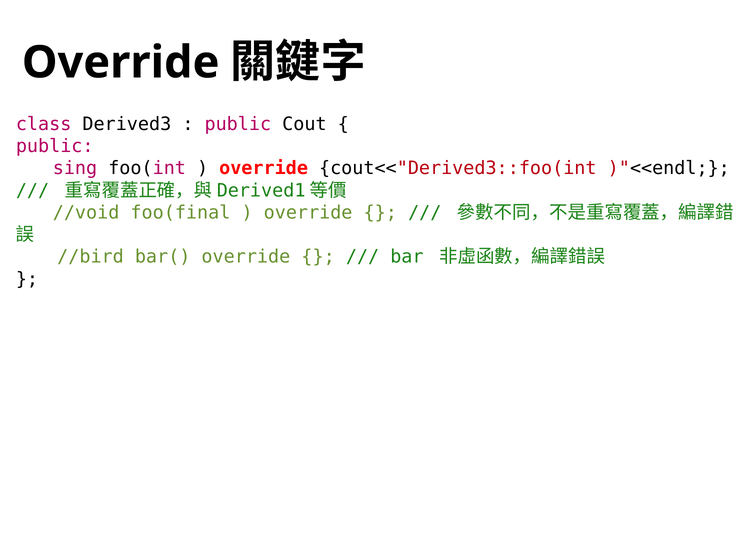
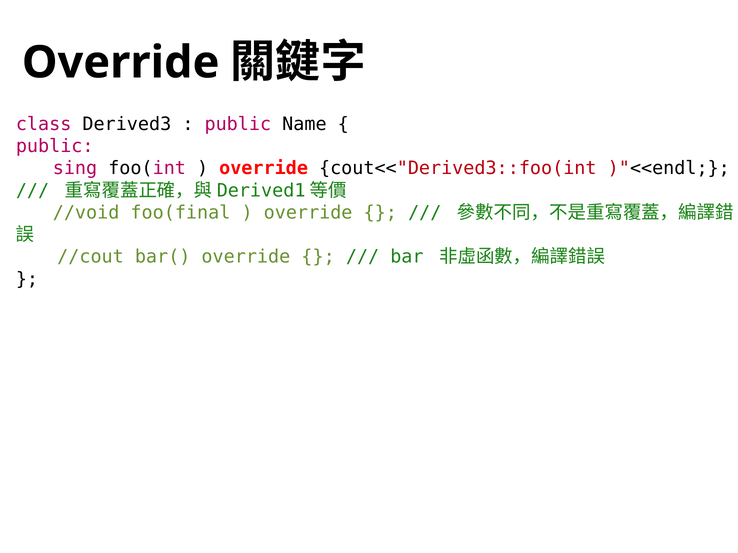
Cout: Cout -> Name
//bird: //bird -> //cout
